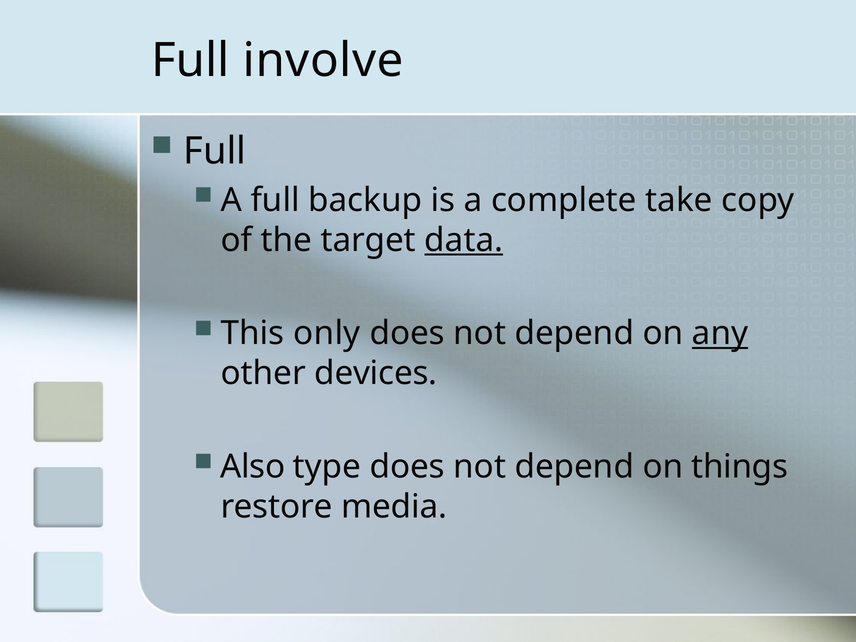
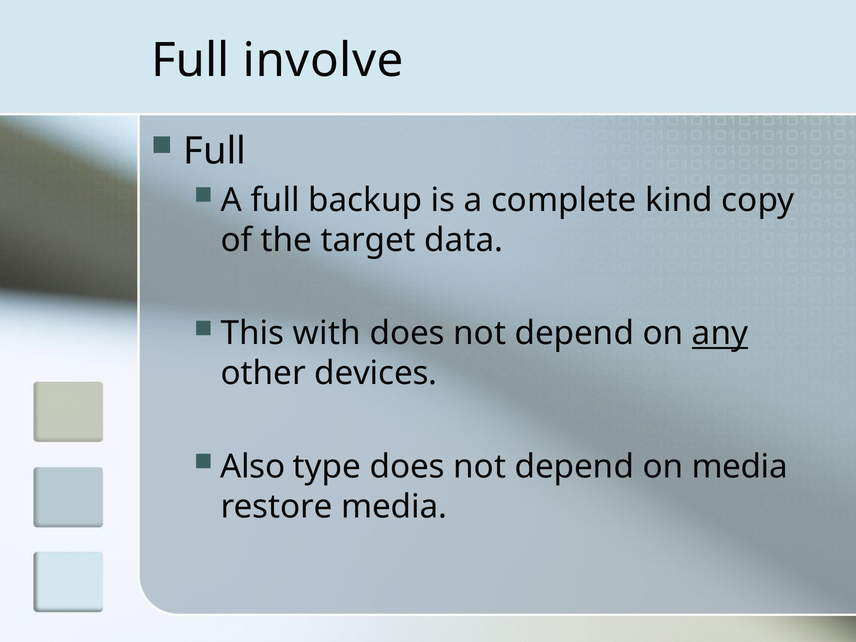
take: take -> kind
data underline: present -> none
only: only -> with
on things: things -> media
